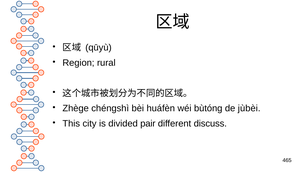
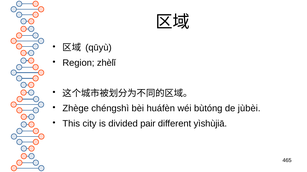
rural: rural -> zhèlǐ
discuss: discuss -> yìshùjiā
